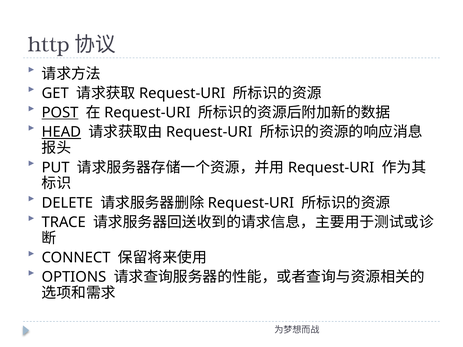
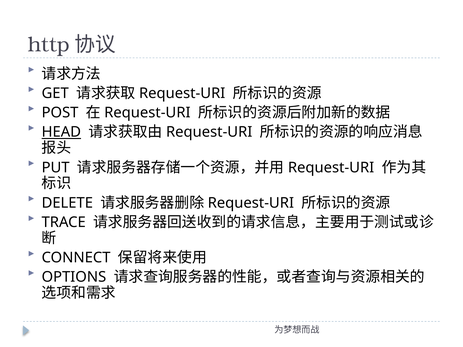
POST underline: present -> none
